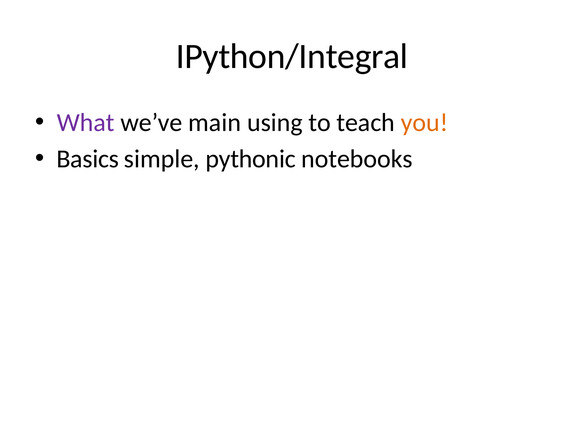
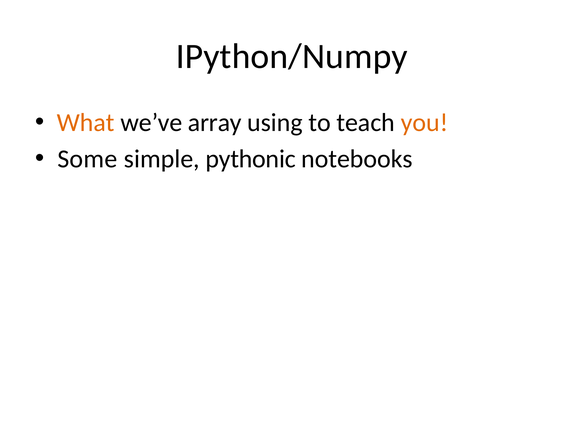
IPython/Integral: IPython/Integral -> IPython/Numpy
What colour: purple -> orange
main: main -> array
Basics: Basics -> Some
